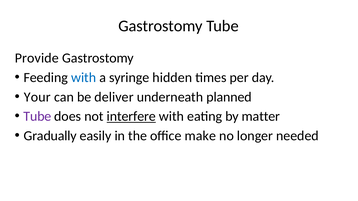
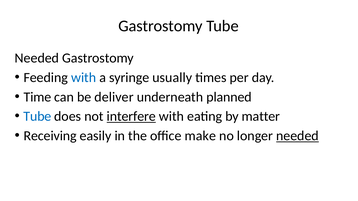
Provide at (37, 58): Provide -> Needed
hidden: hidden -> usually
Your: Your -> Time
Tube at (37, 117) colour: purple -> blue
Gradually: Gradually -> Receiving
needed at (297, 136) underline: none -> present
